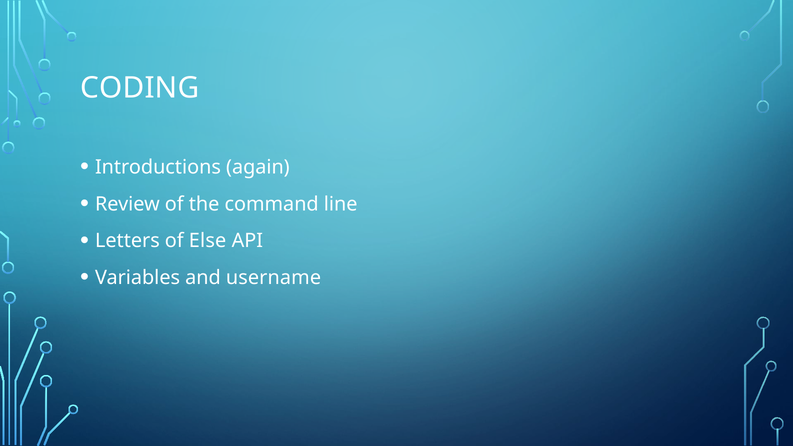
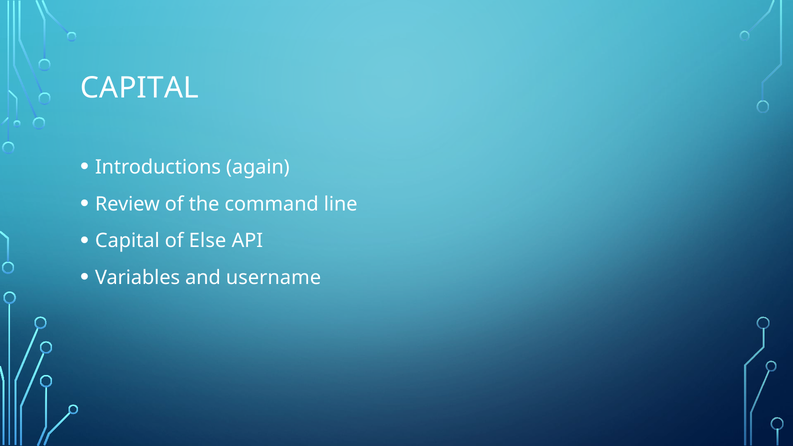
CODING at (140, 88): CODING -> CAPITAL
Letters at (127, 241): Letters -> Capital
